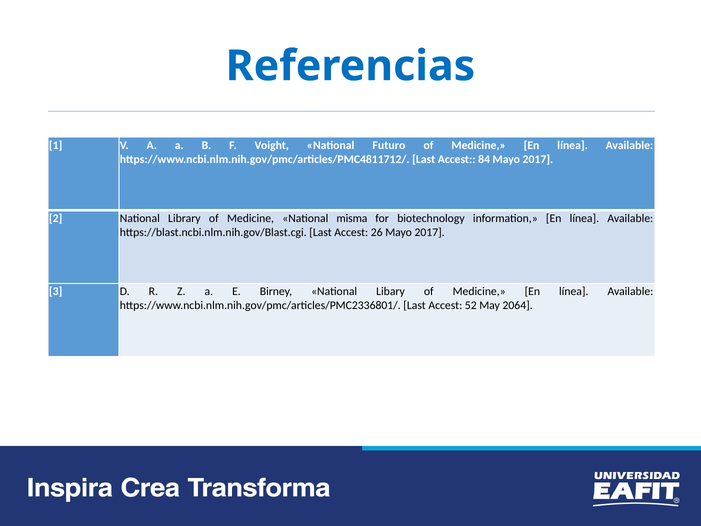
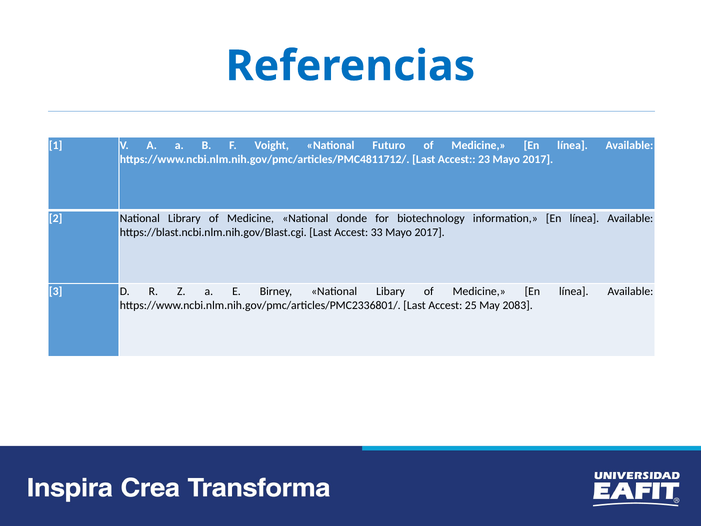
84: 84 -> 23
misma: misma -> donde
26: 26 -> 33
52: 52 -> 25
2064: 2064 -> 2083
